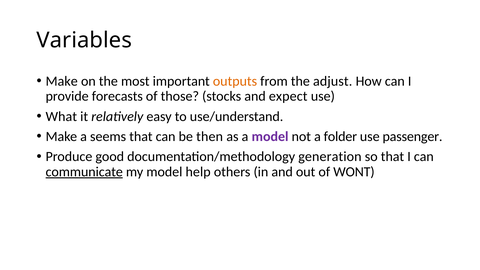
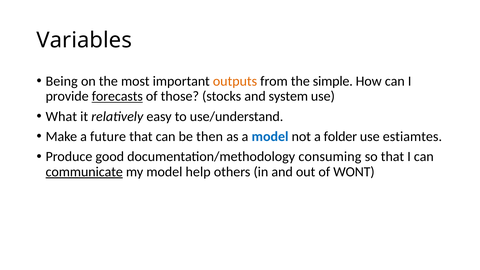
Make at (62, 81): Make -> Being
adjust: adjust -> simple
forecasts underline: none -> present
expect: expect -> system
seems: seems -> future
model at (270, 137) colour: purple -> blue
passenger: passenger -> estiamtes
generation: generation -> consuming
